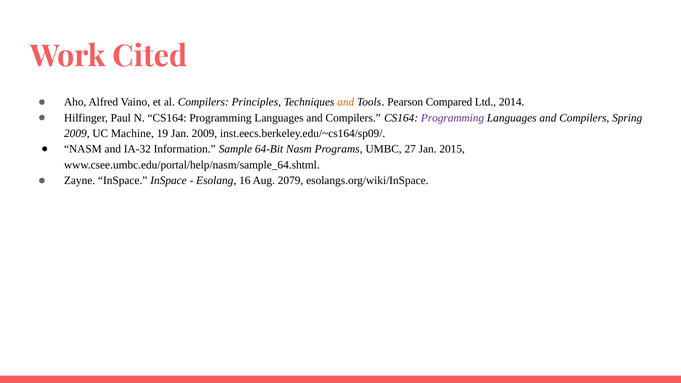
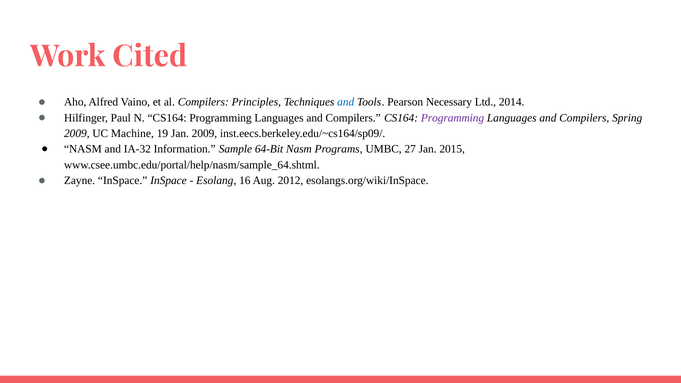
and at (346, 102) colour: orange -> blue
Compared: Compared -> Necessary
2079: 2079 -> 2012
